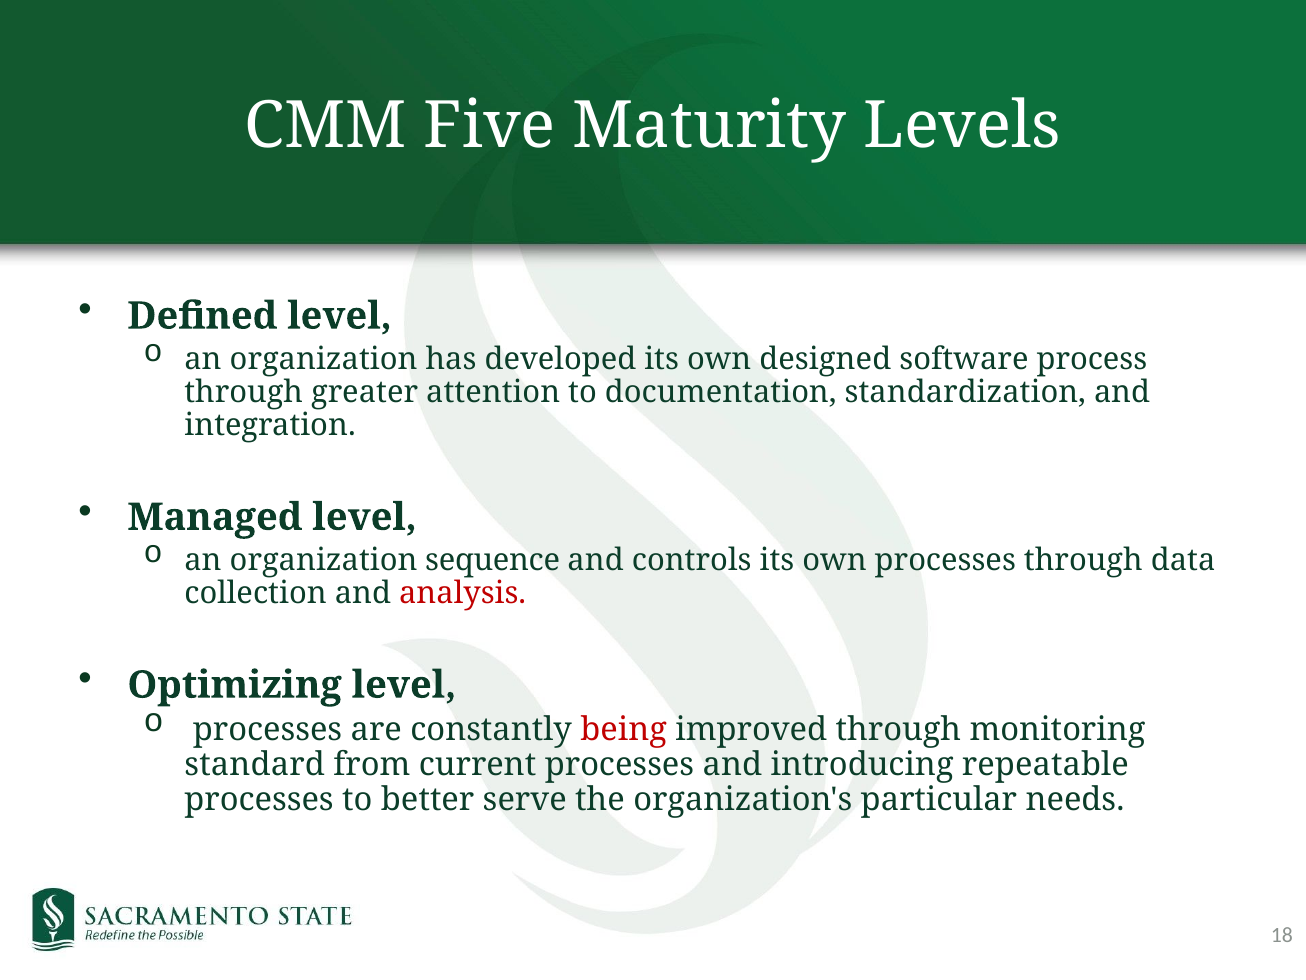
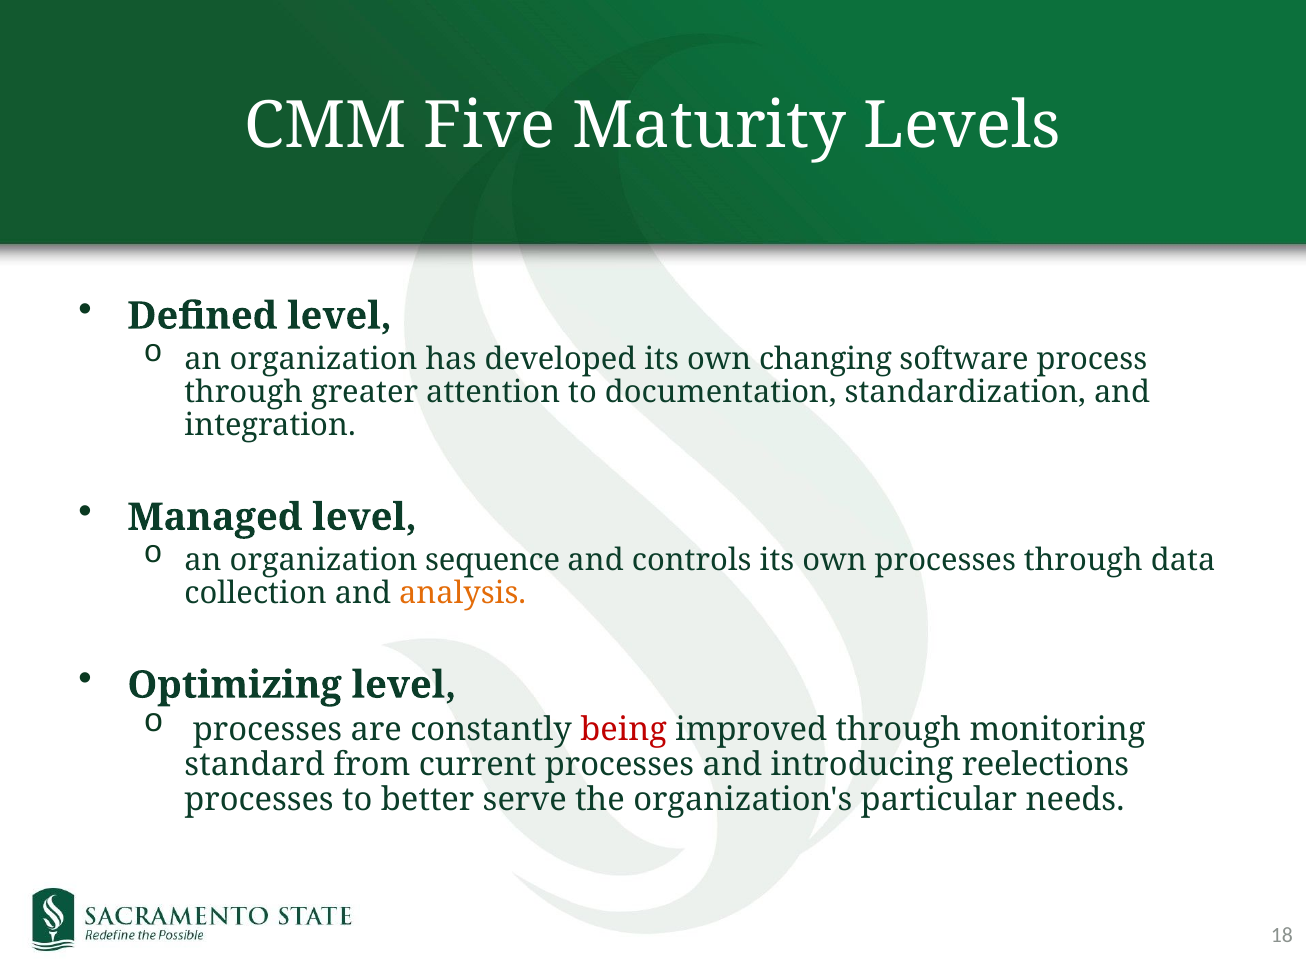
designed: designed -> changing
analysis colour: red -> orange
repeatable: repeatable -> reelections
